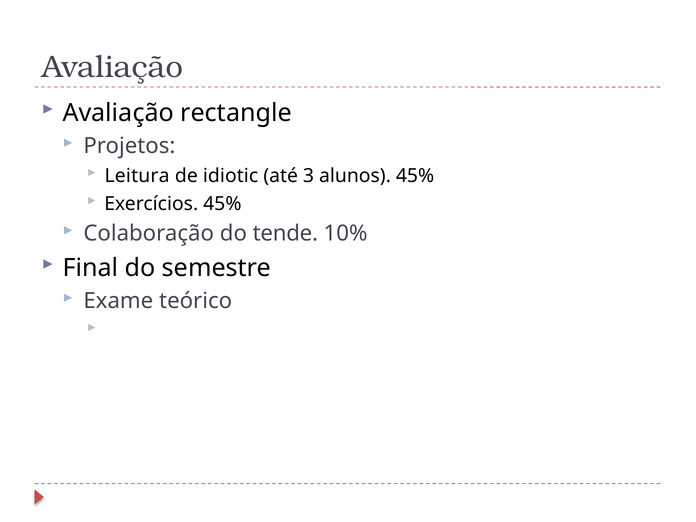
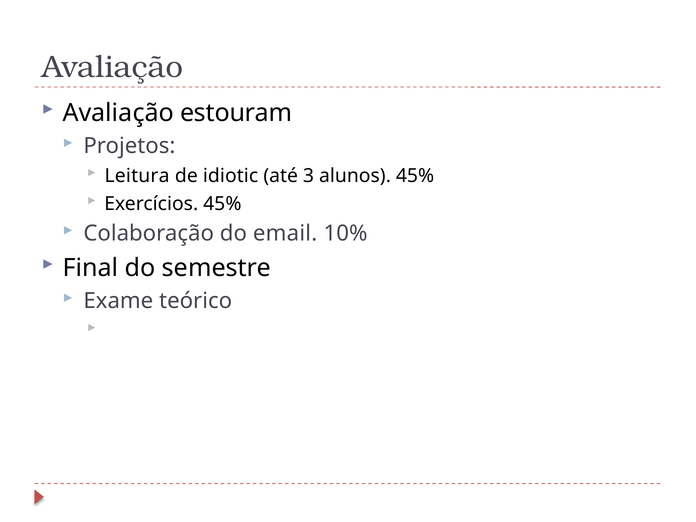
rectangle: rectangle -> estouram
tende: tende -> email
